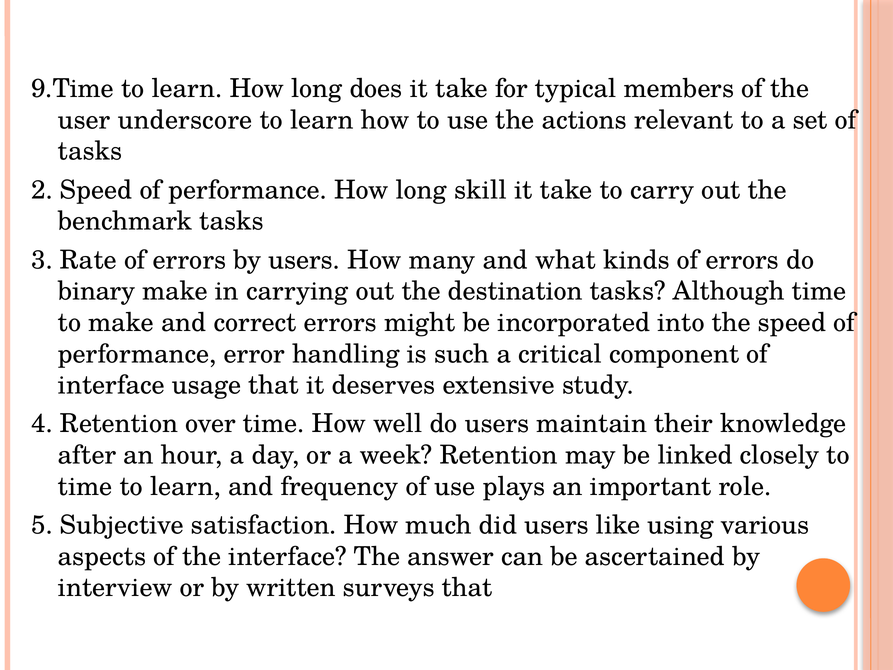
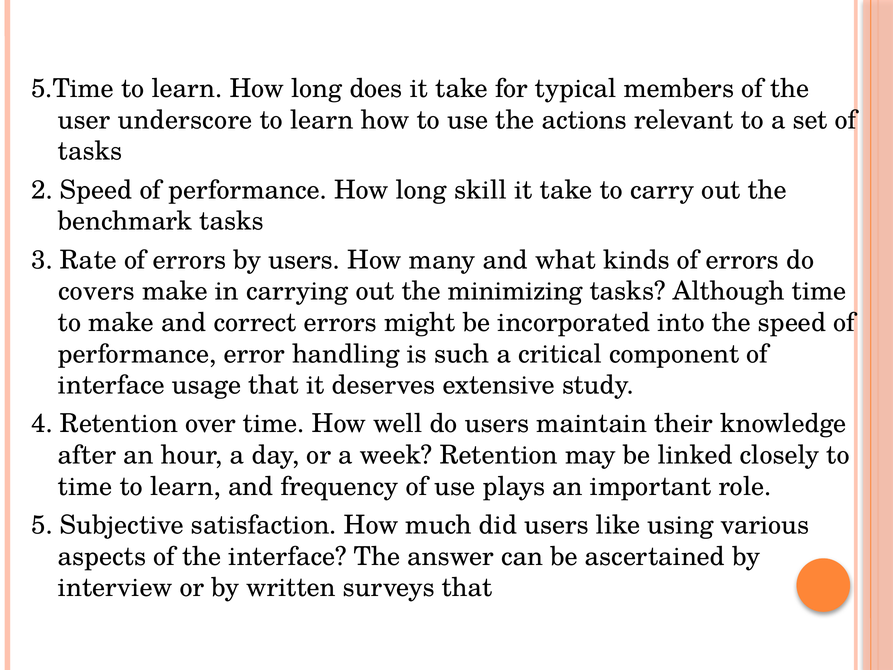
9.Time: 9.Time -> 5.Time
binary: binary -> covers
destination: destination -> minimizing
